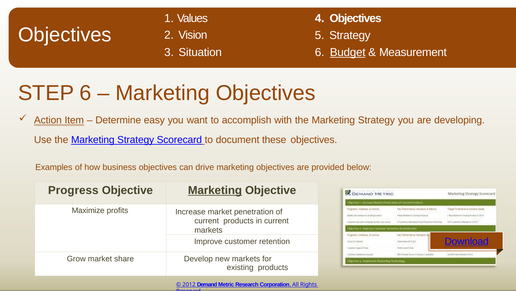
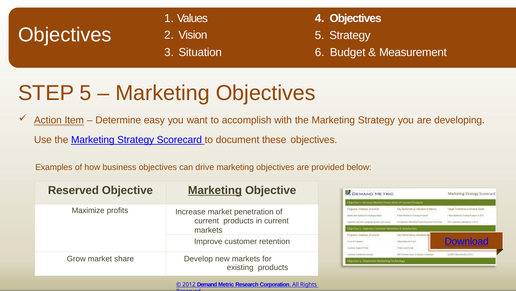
Budget underline: present -> none
STEP 6: 6 -> 5
Progress at (73, 190): Progress -> Reserved
